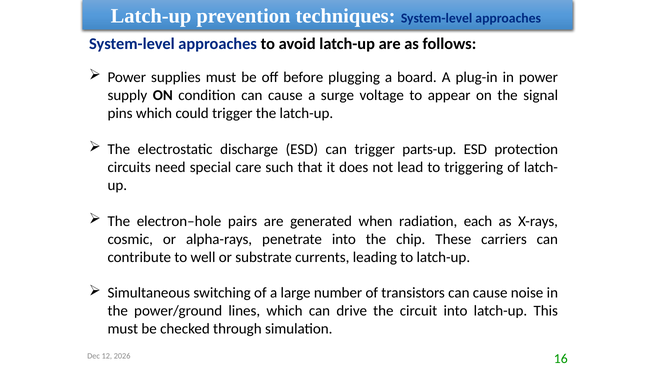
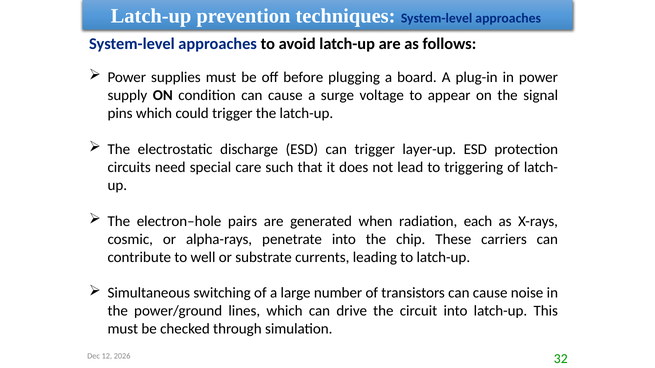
parts-up: parts-up -> layer-up
16: 16 -> 32
